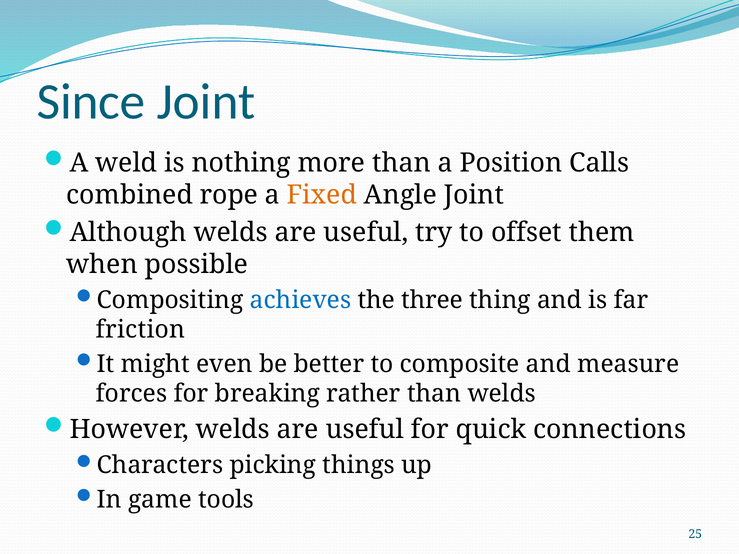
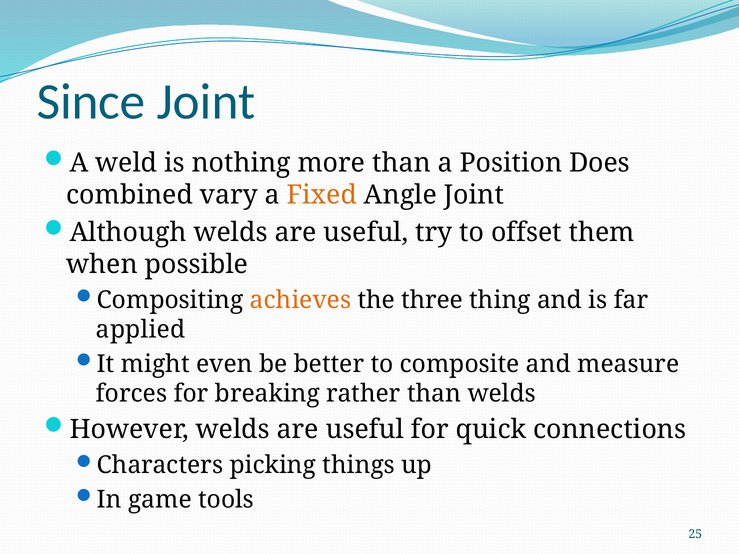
Calls: Calls -> Does
rope: rope -> vary
achieves colour: blue -> orange
friction: friction -> applied
